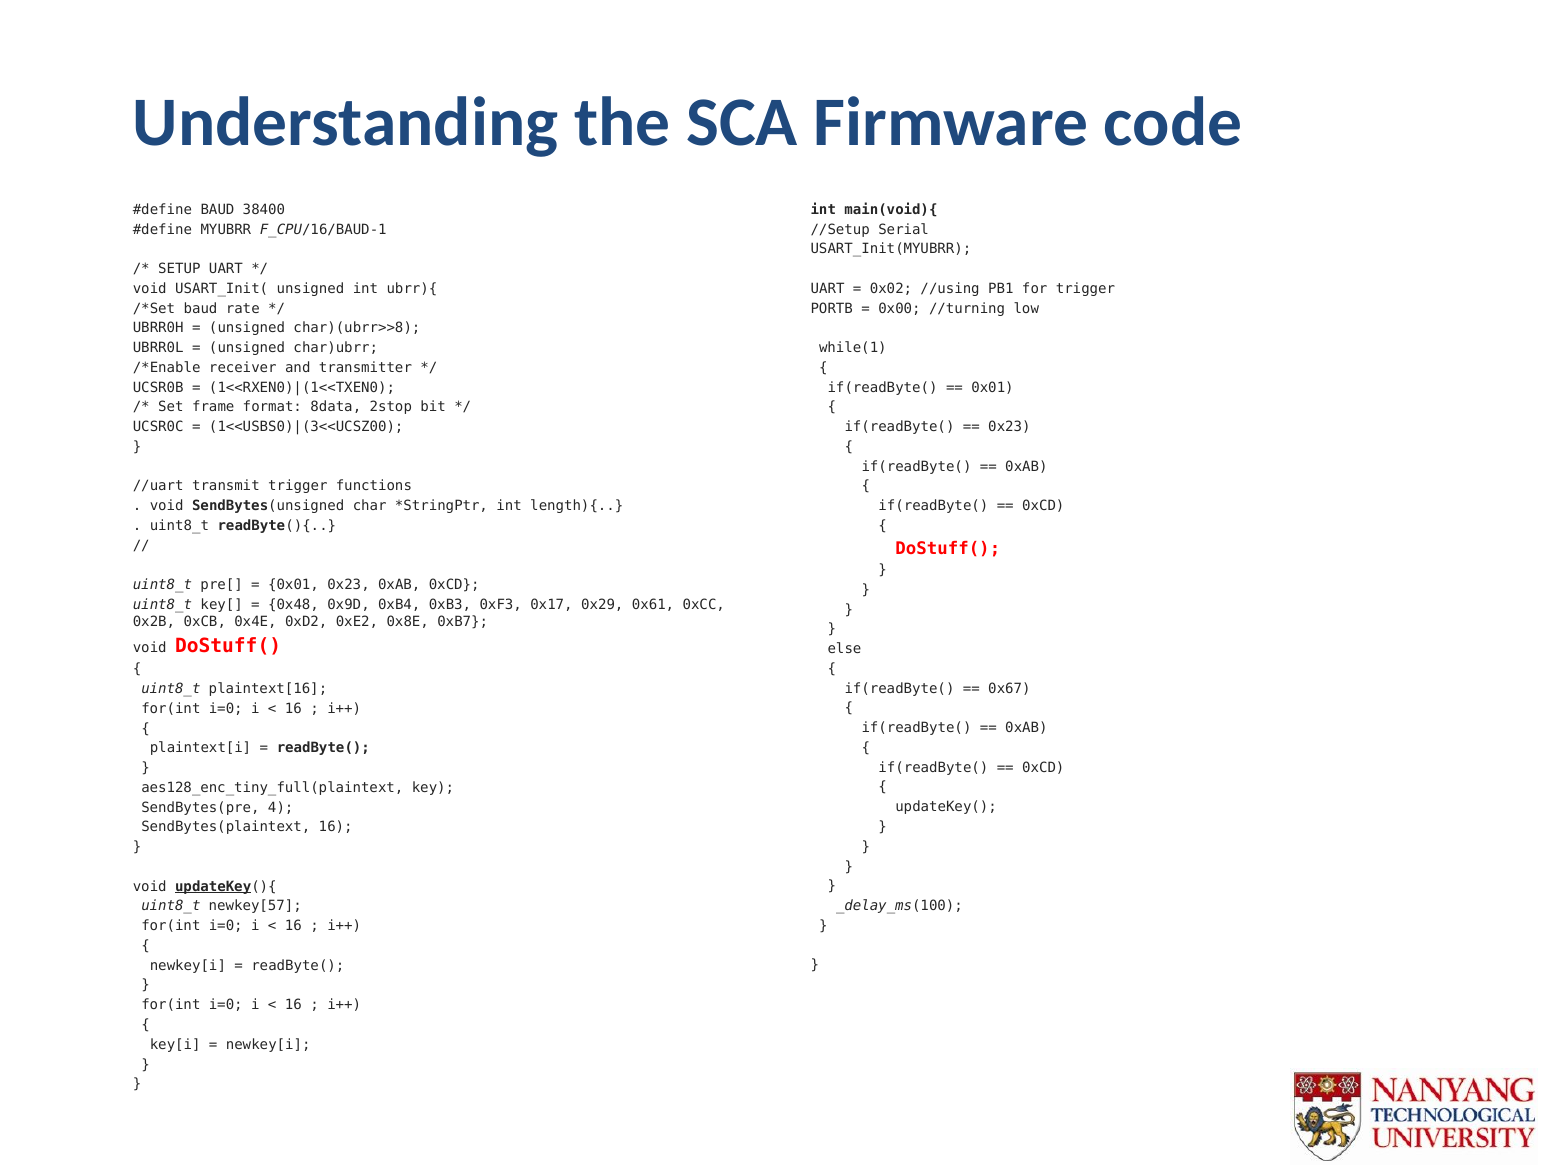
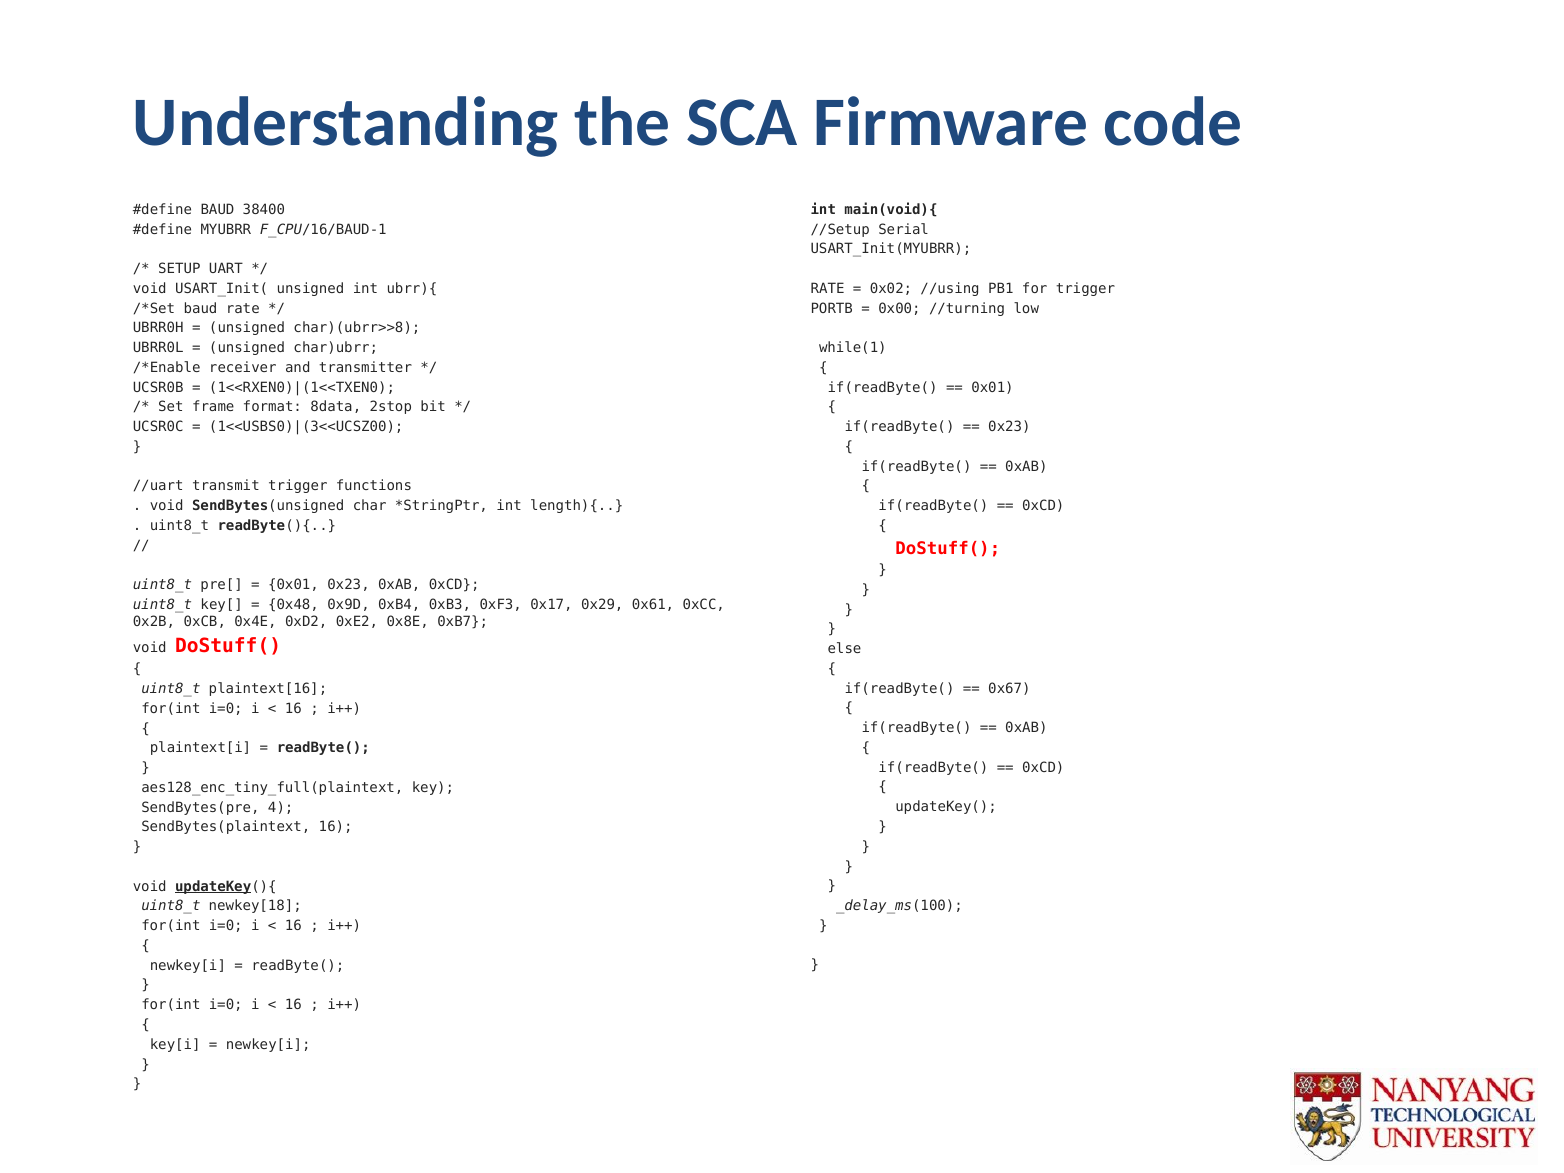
UART at (828, 289): UART -> RATE
newkey[57: newkey[57 -> newkey[18
